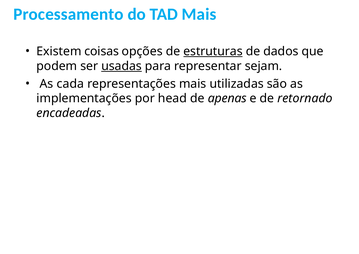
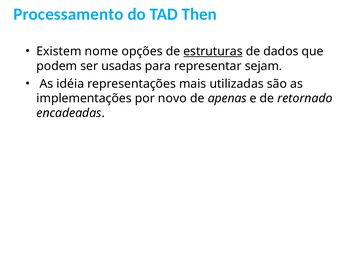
TAD Mais: Mais -> Then
coisas: coisas -> nome
usadas underline: present -> none
cada: cada -> idéia
head: head -> novo
